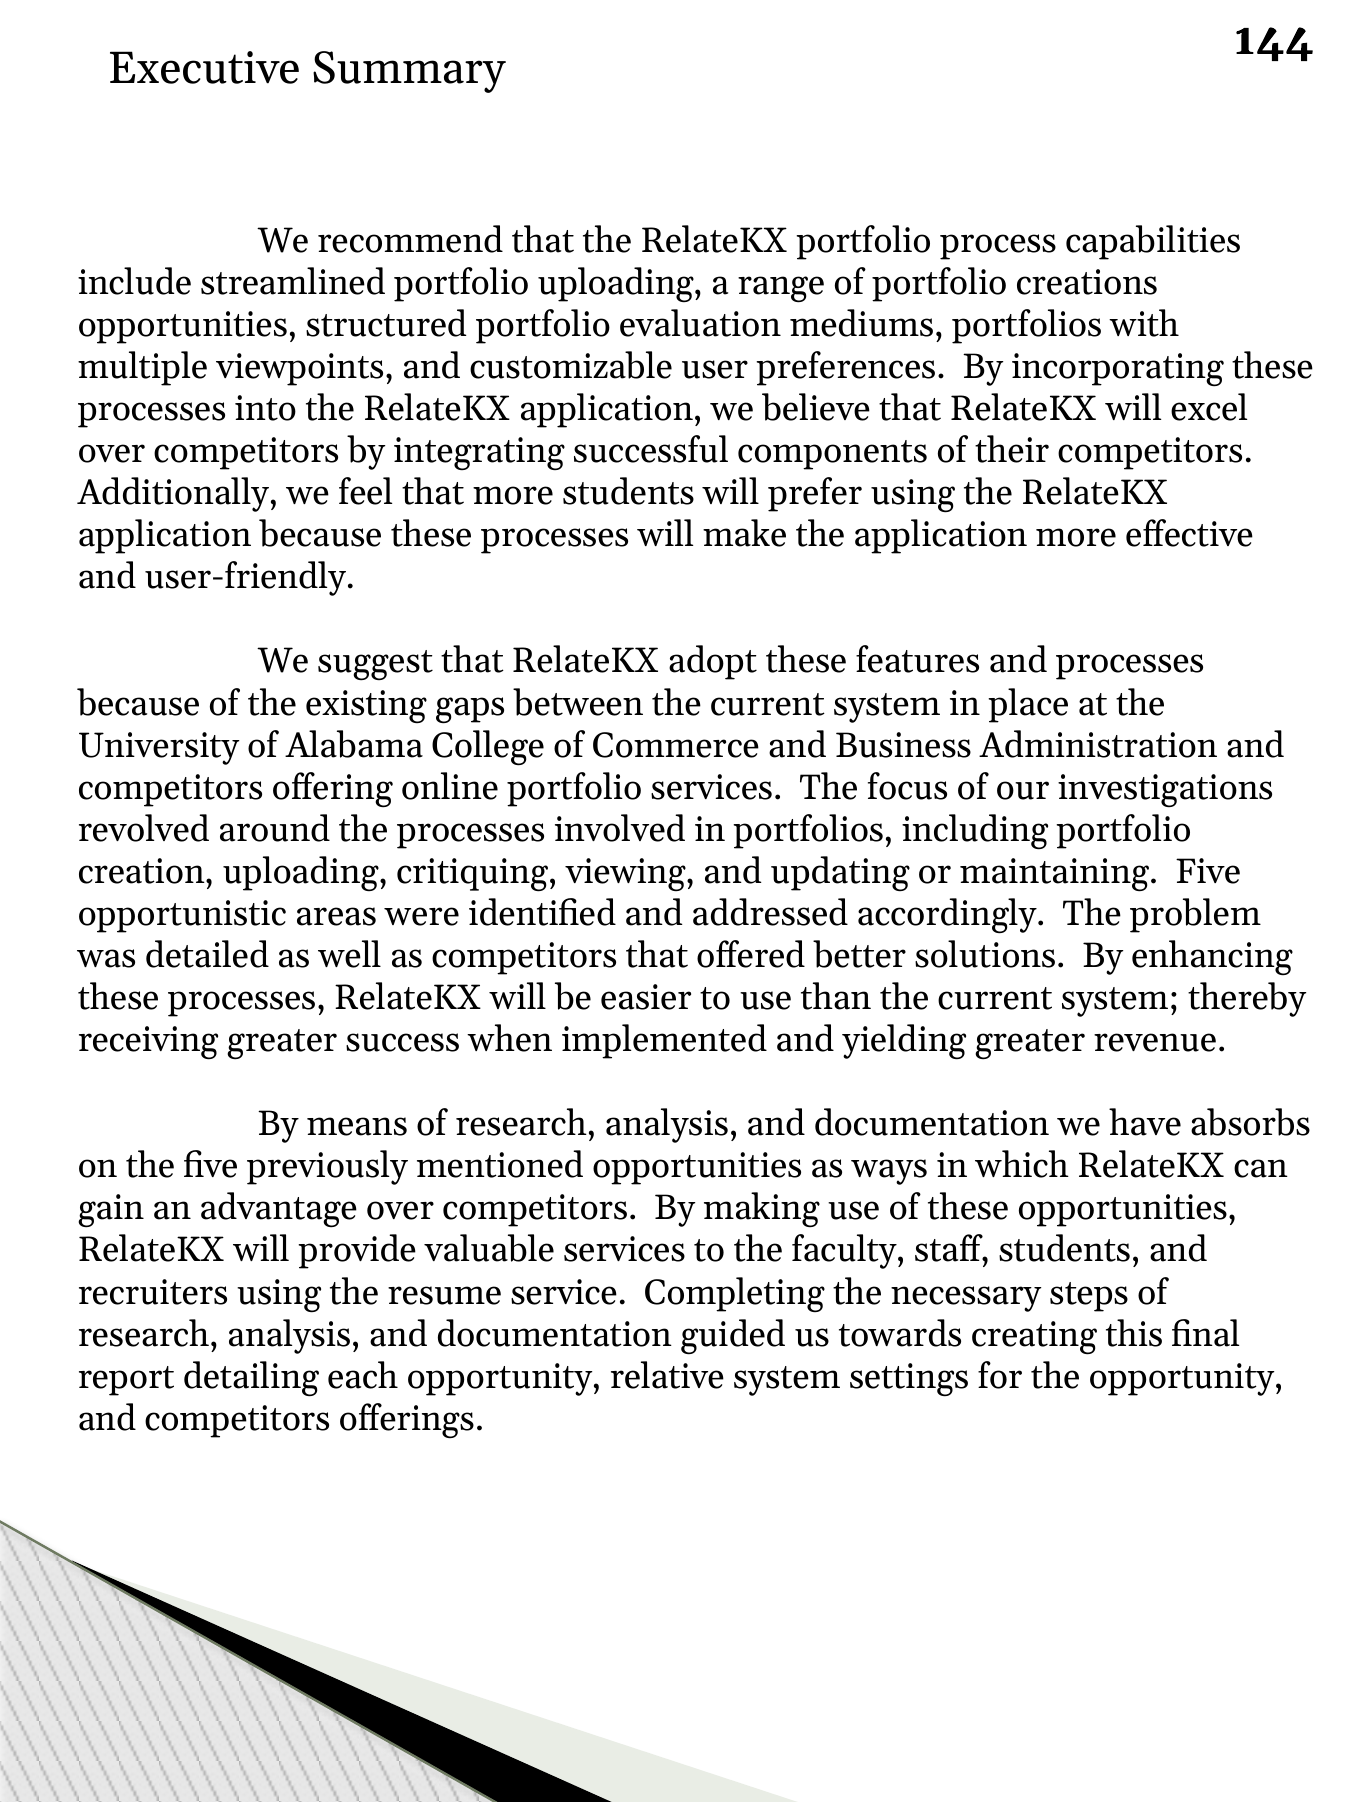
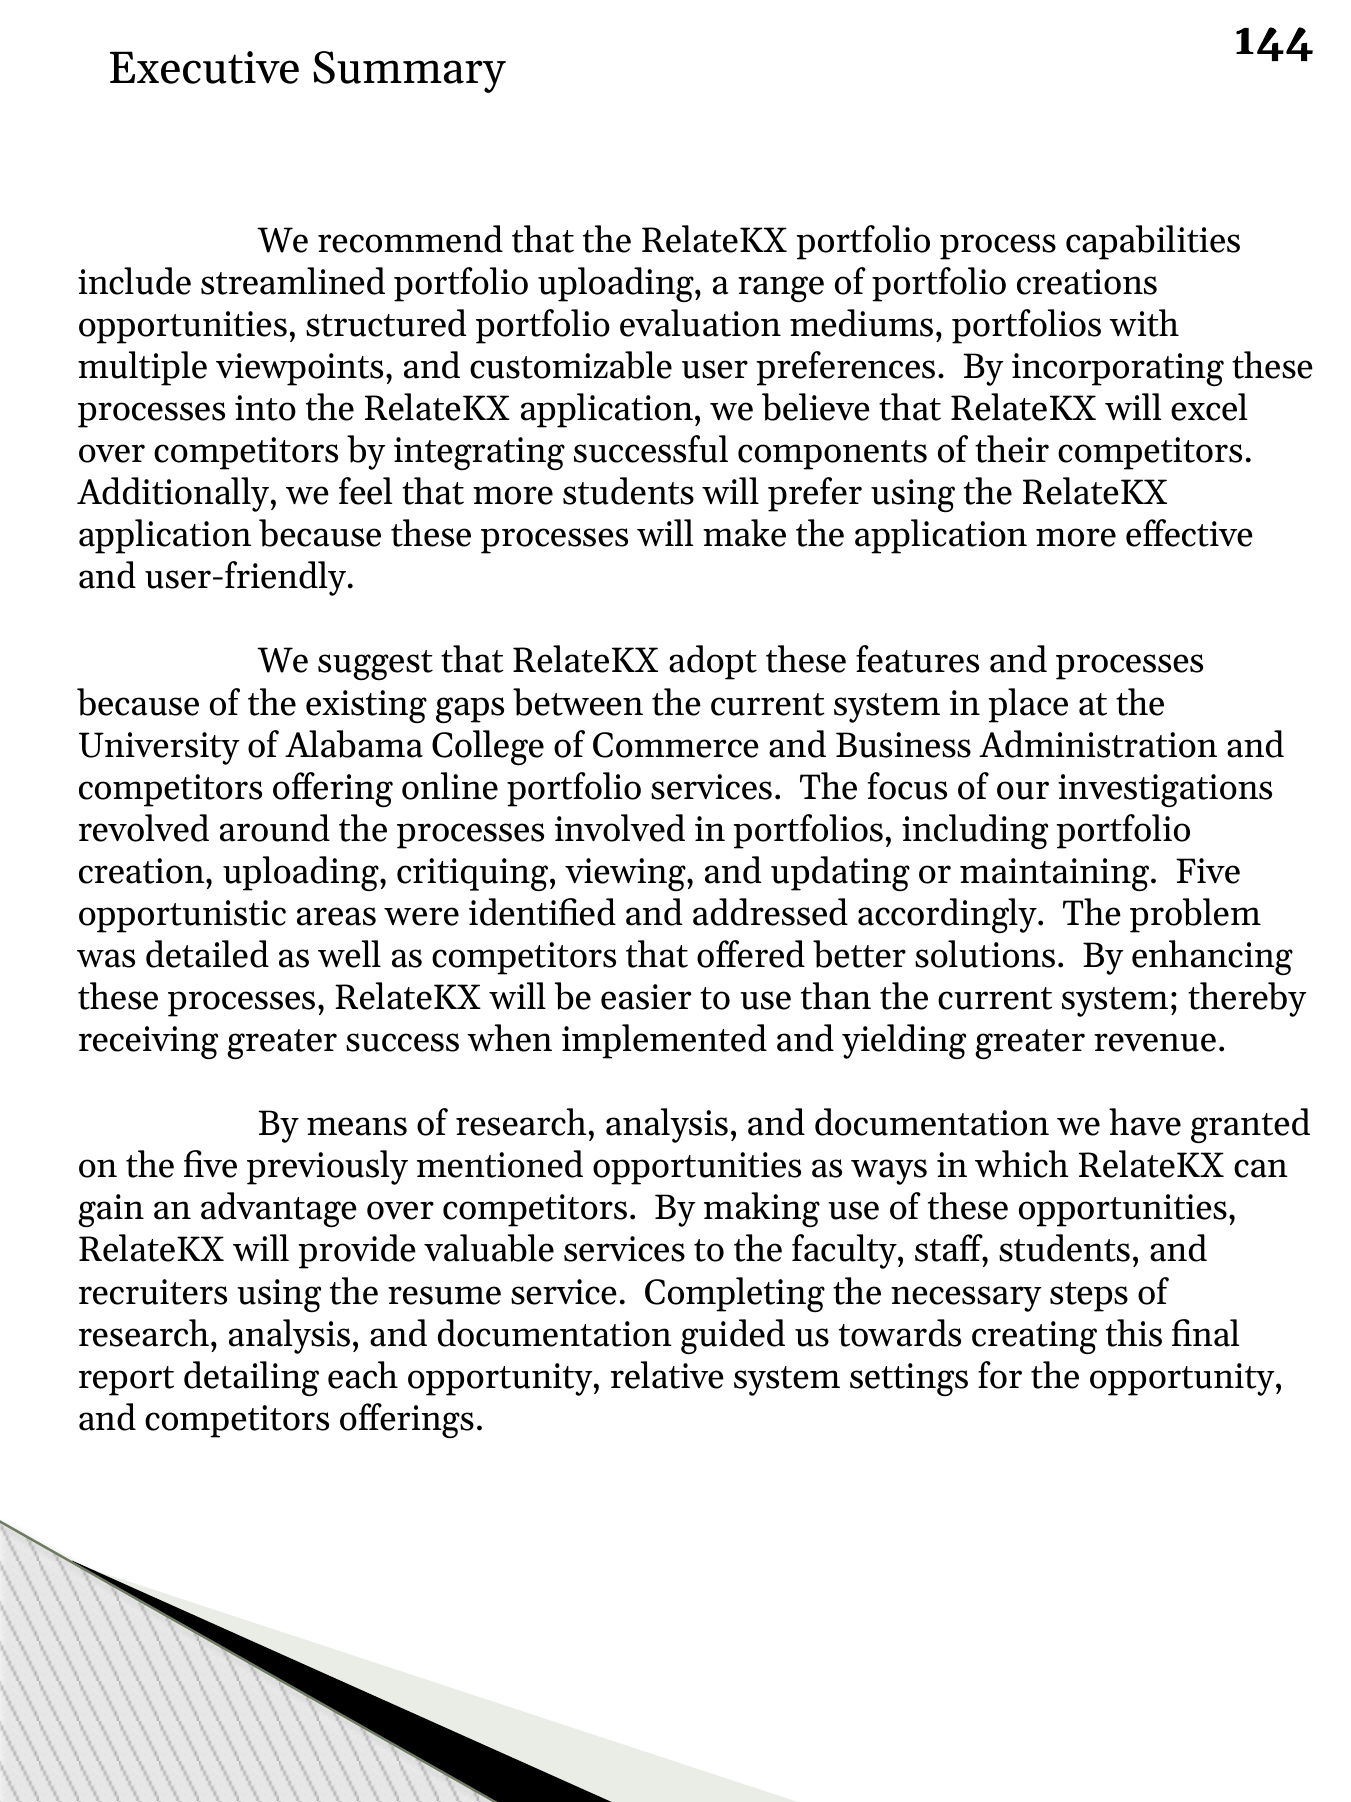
absorbs: absorbs -> granted
